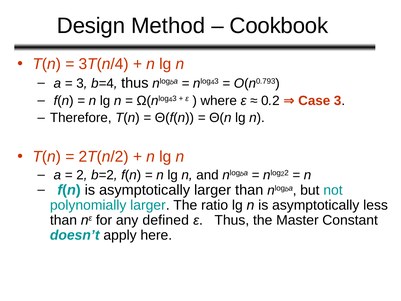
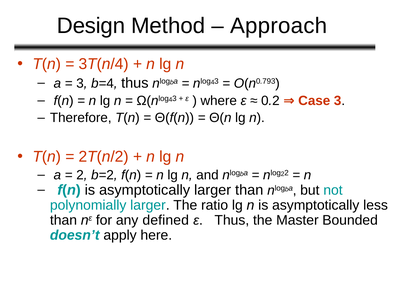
Cookbook: Cookbook -> Approach
Constant: Constant -> Bounded
